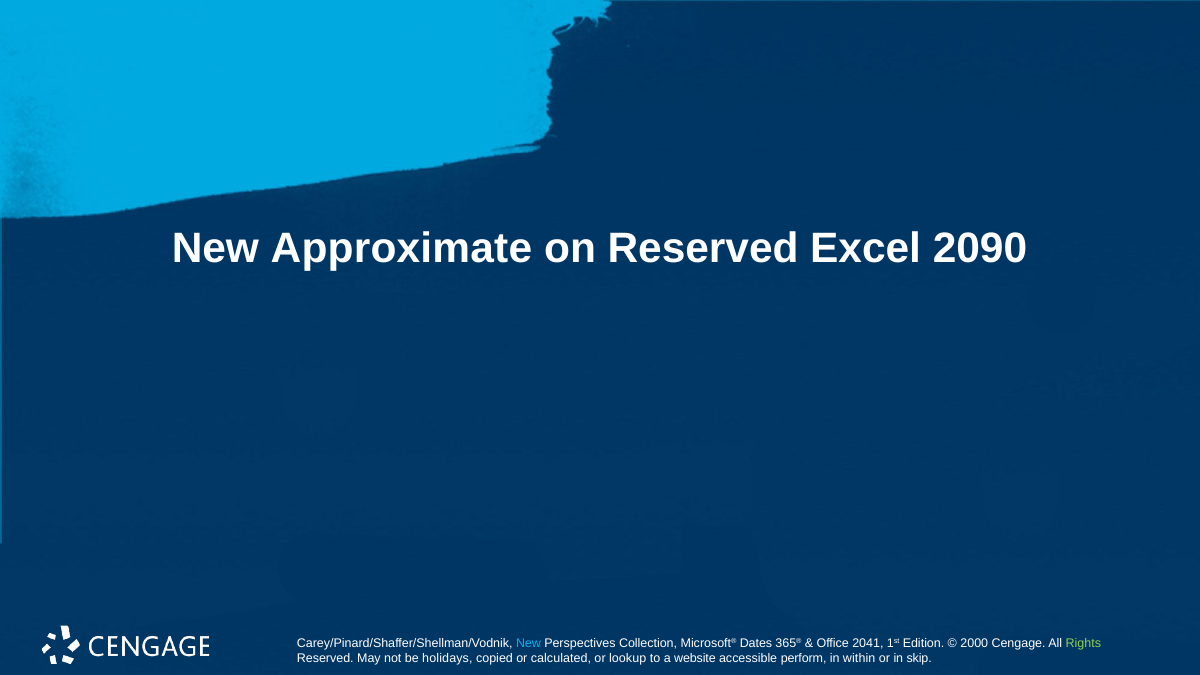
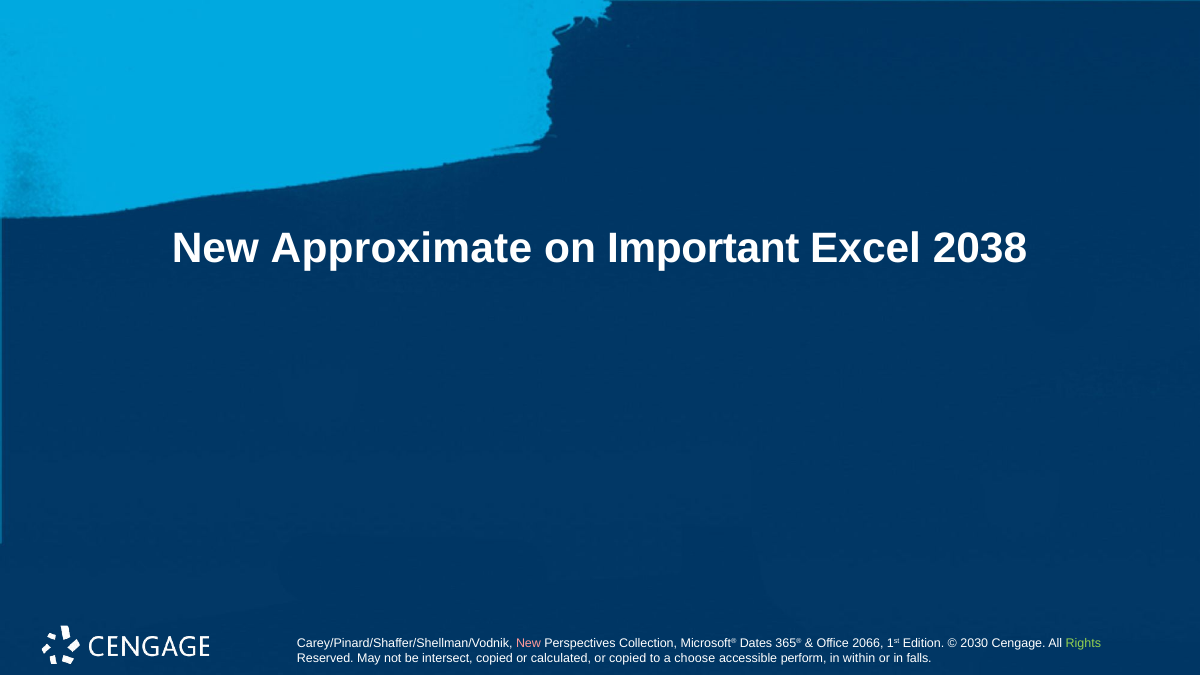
on Reserved: Reserved -> Important
2090: 2090 -> 2038
New at (528, 643) colour: light blue -> pink
2041: 2041 -> 2066
2000: 2000 -> 2030
holidays: holidays -> intersect
or lookup: lookup -> copied
website: website -> choose
skip: skip -> falls
